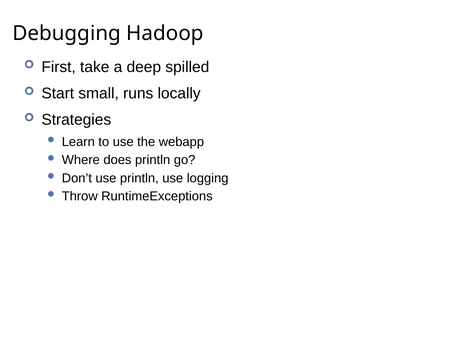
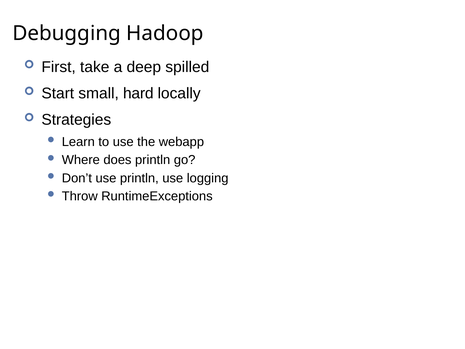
runs: runs -> hard
